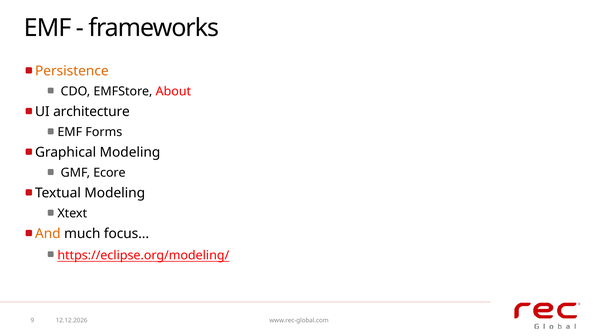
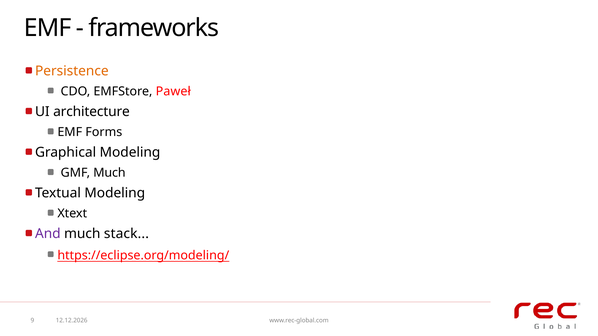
About: About -> Paweł
GMF Ecore: Ecore -> Much
And colour: orange -> purple
focus: focus -> stack
